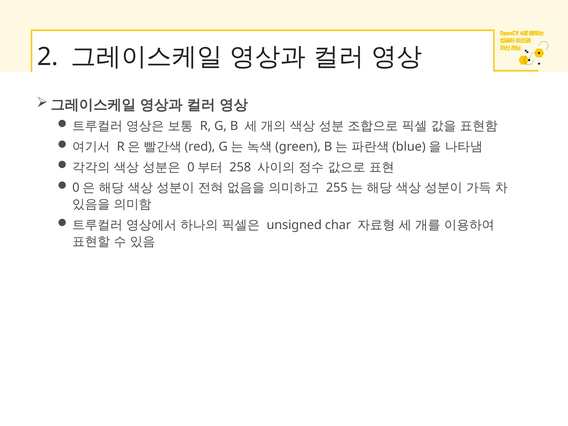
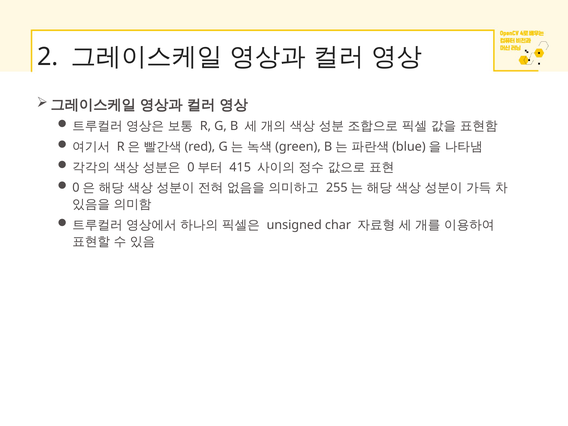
258: 258 -> 415
